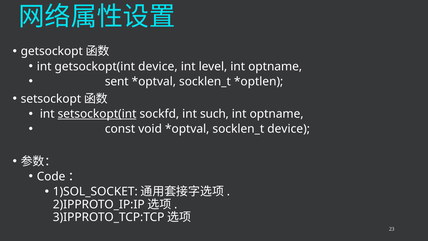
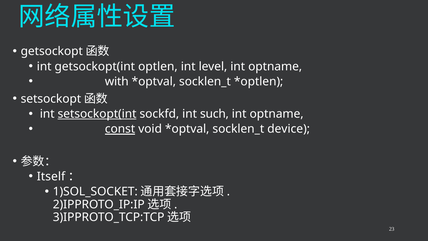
getsockopt(int device: device -> optlen
sent: sent -> with
const underline: none -> present
Code: Code -> Itself
